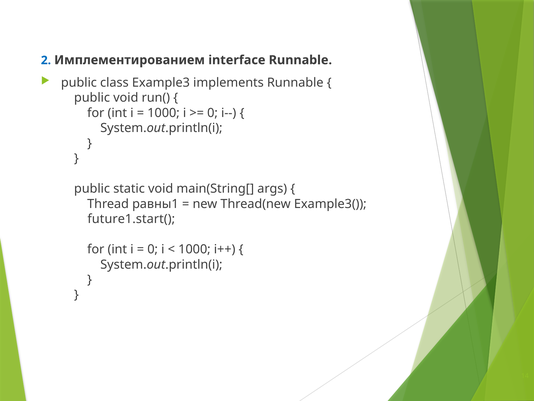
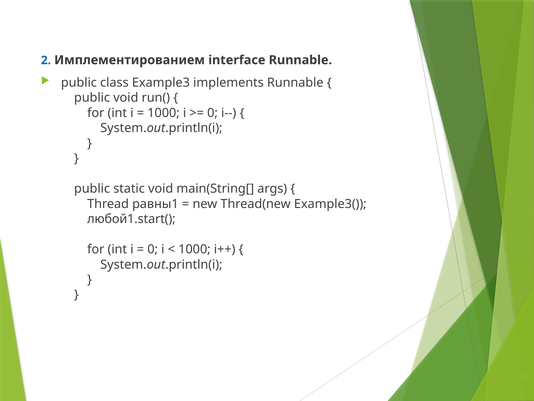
future1.start(: future1.start( -> любой1.start(
